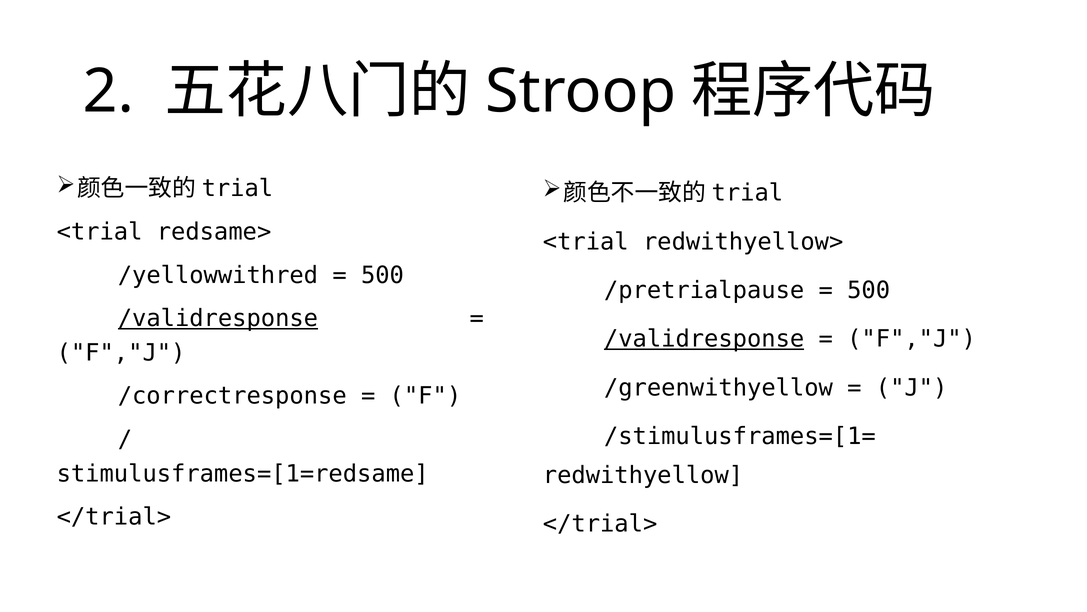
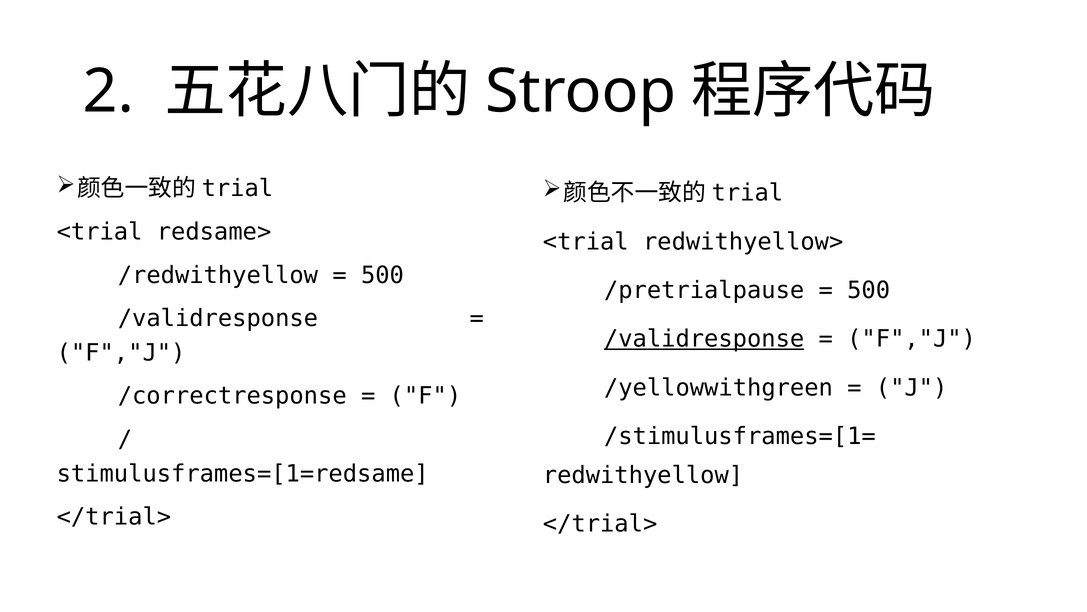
/yellowwithred: /yellowwithred -> /redwithyellow
/validresponse at (218, 318) underline: present -> none
/greenwithyellow: /greenwithyellow -> /yellowwithgreen
